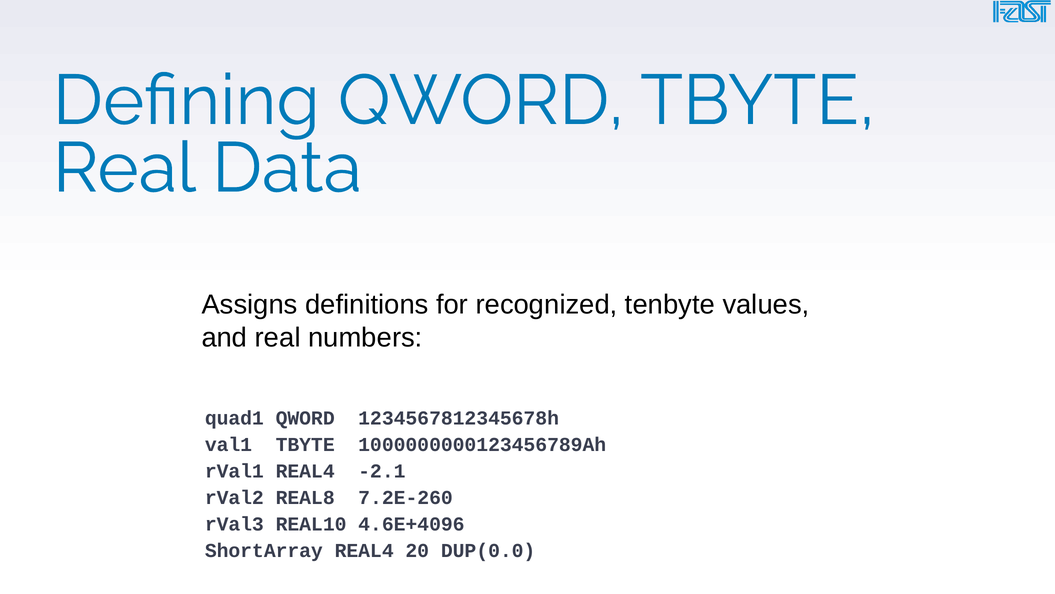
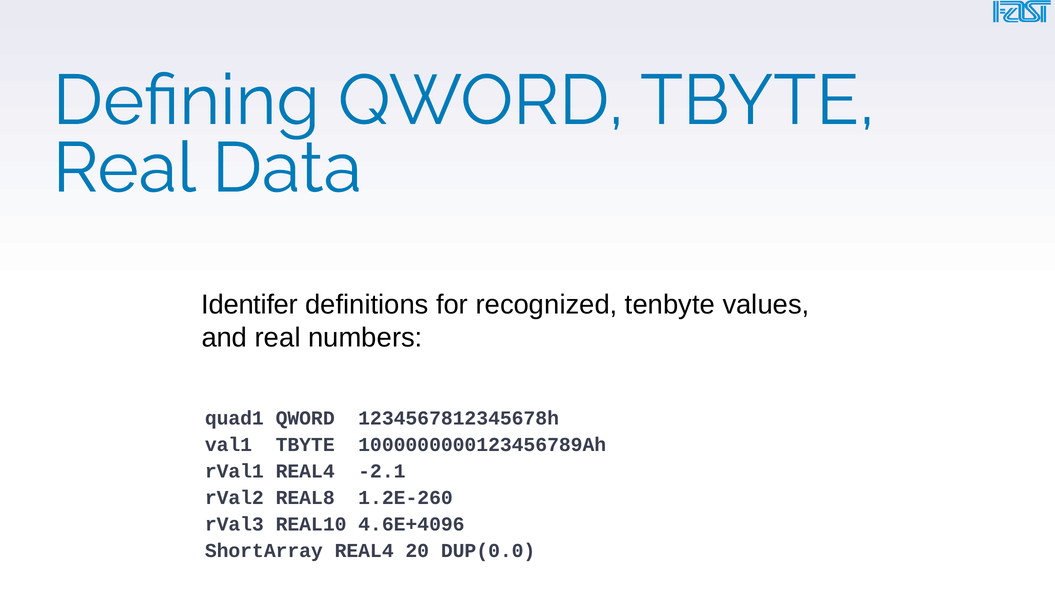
Assigns: Assigns -> Identifer
7.2E-260: 7.2E-260 -> 1.2E-260
